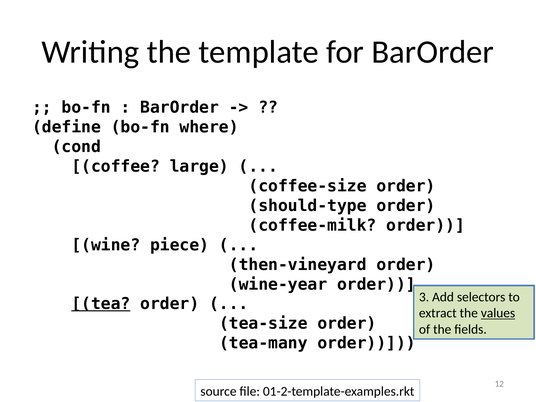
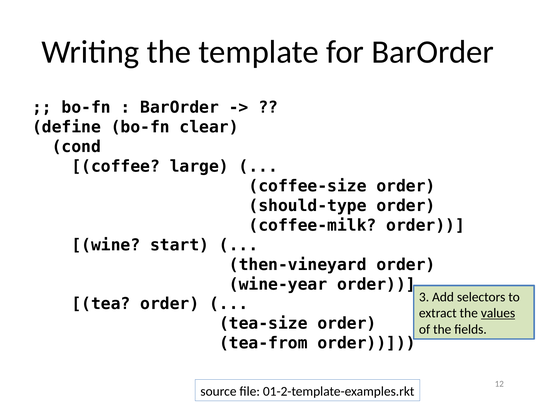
where: where -> clear
piece: piece -> start
tea underline: present -> none
tea-many: tea-many -> tea-from
